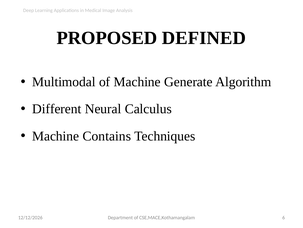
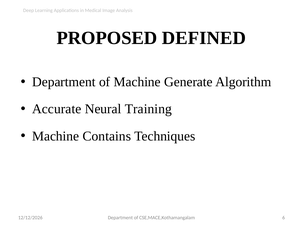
Multimodal at (64, 82): Multimodal -> Department
Different: Different -> Accurate
Calculus: Calculus -> Training
